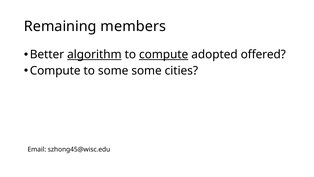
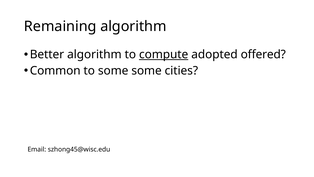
Remaining members: members -> algorithm
algorithm at (94, 54) underline: present -> none
Compute at (55, 70): Compute -> Common
